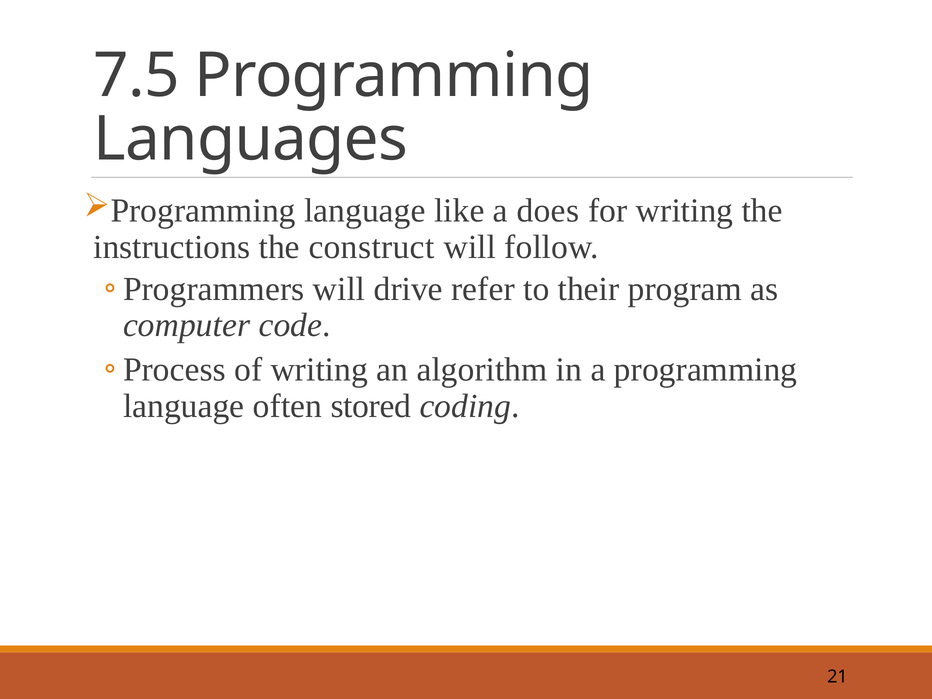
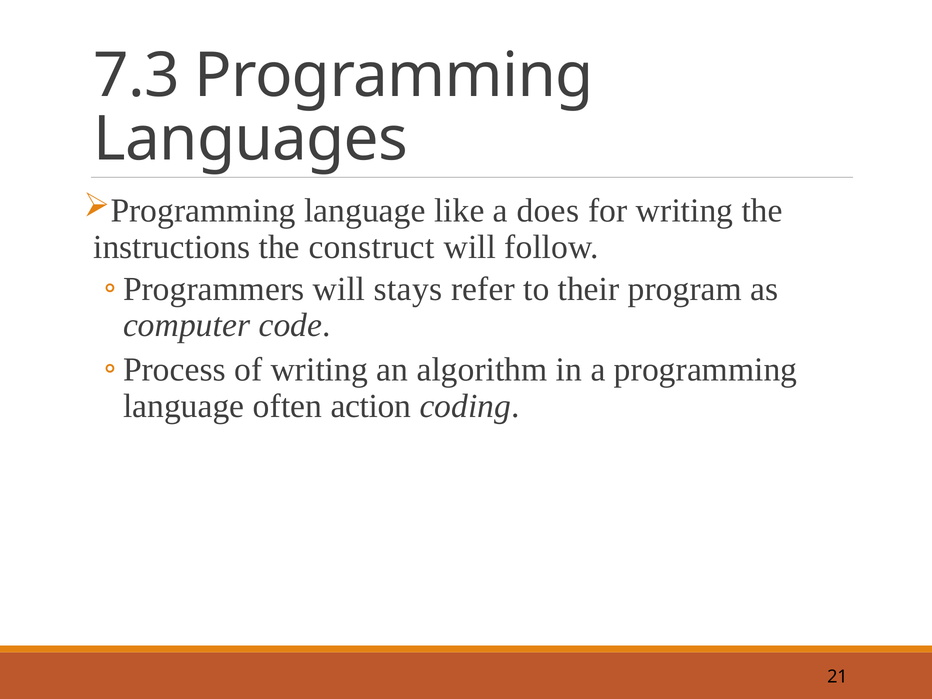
7.5: 7.5 -> 7.3
drive: drive -> stays
stored: stored -> action
